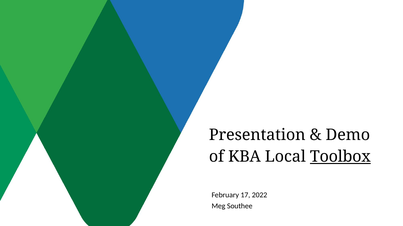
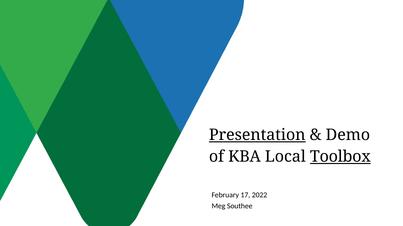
Presentation underline: none -> present
